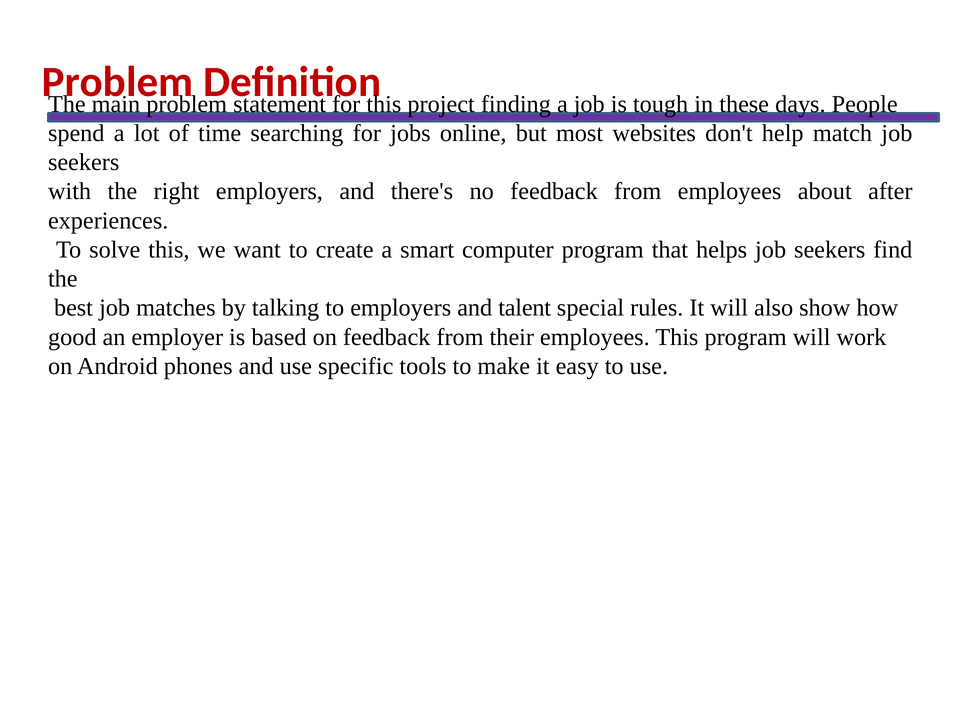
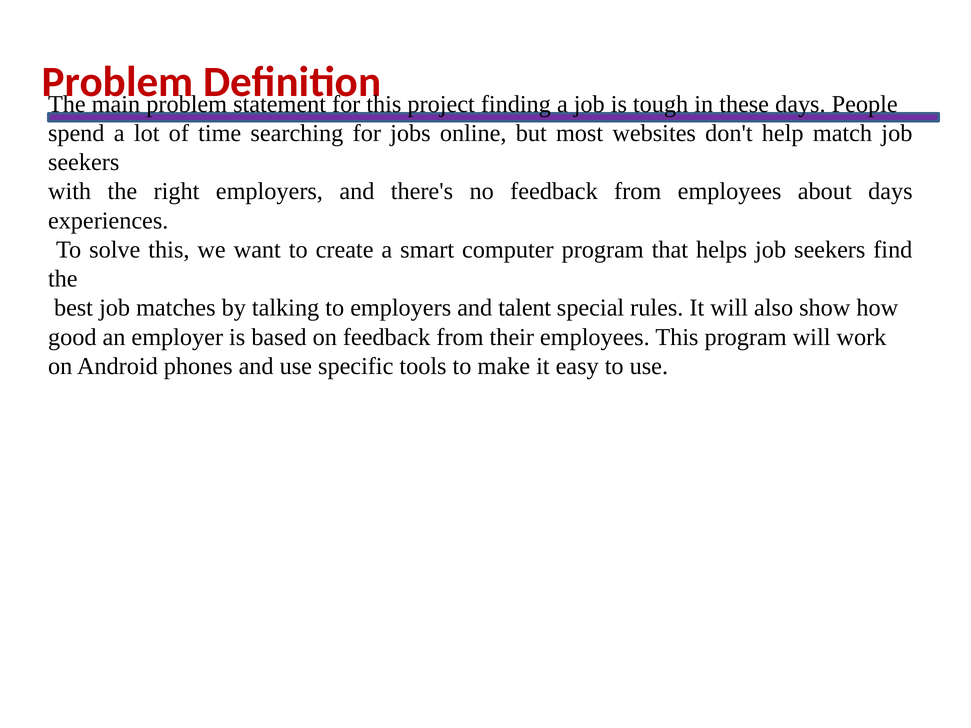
about after: after -> days
